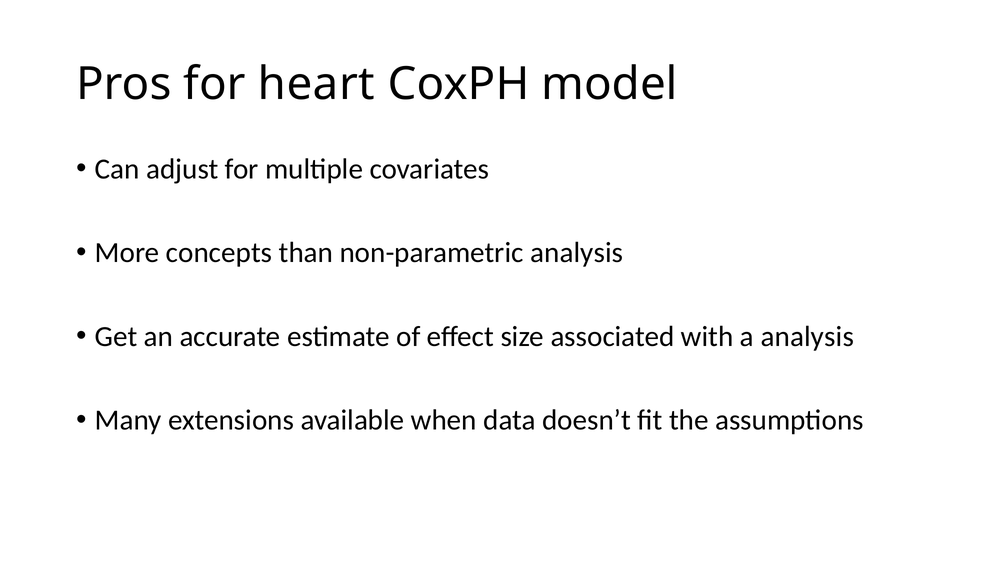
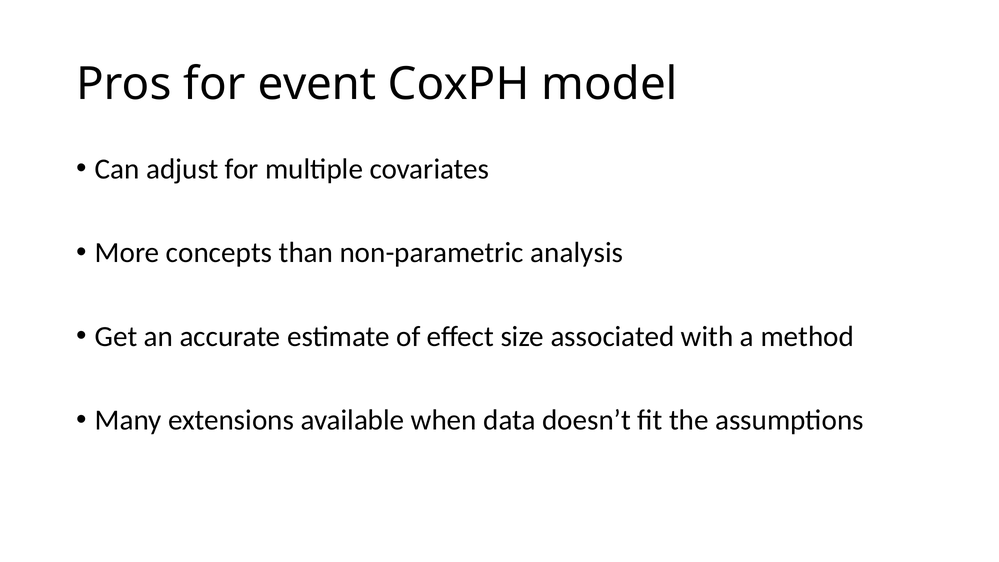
heart: heart -> event
a analysis: analysis -> method
